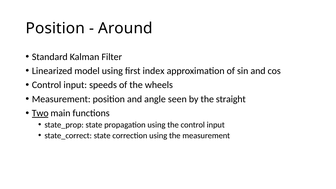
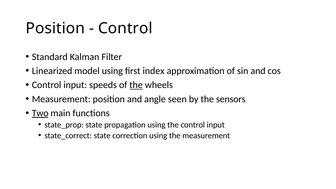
Around at (125, 28): Around -> Control
the at (136, 85) underline: none -> present
straight: straight -> sensors
